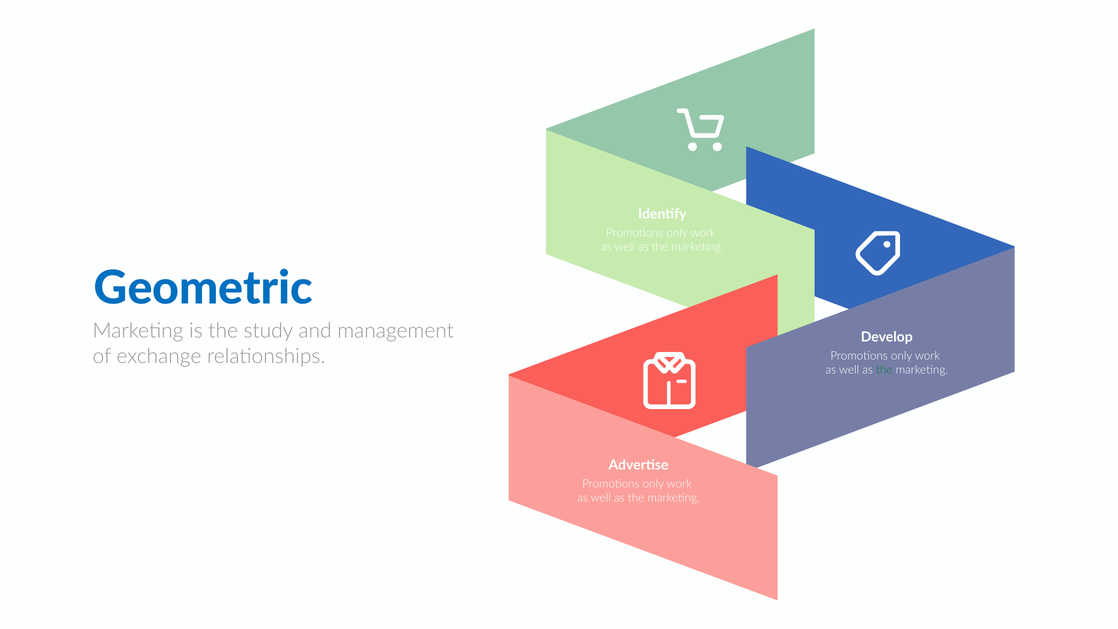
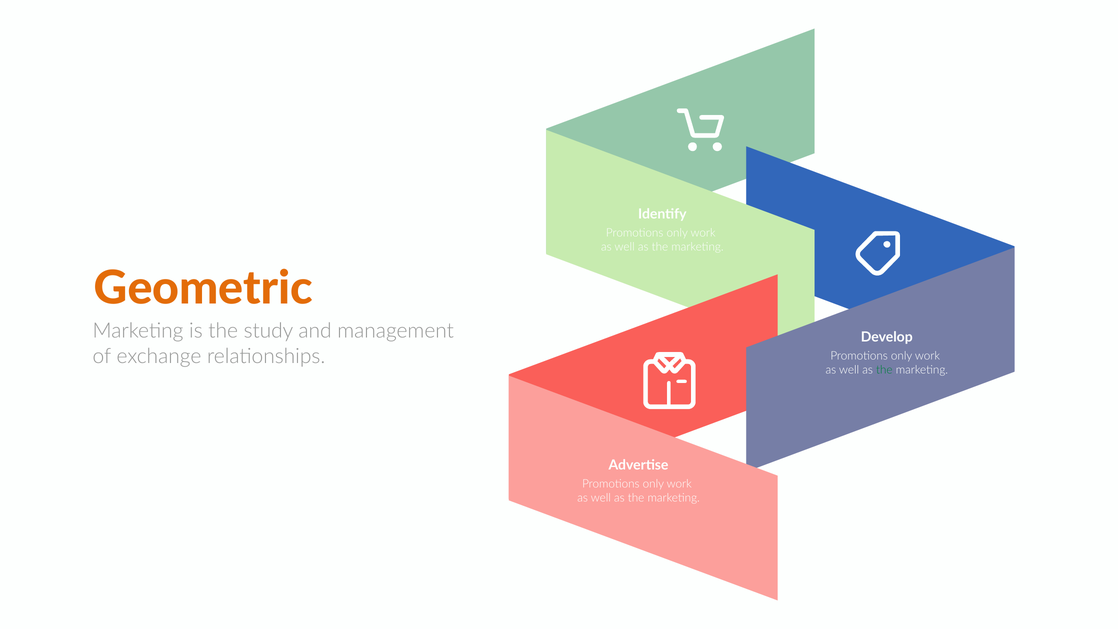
Geometric colour: blue -> orange
